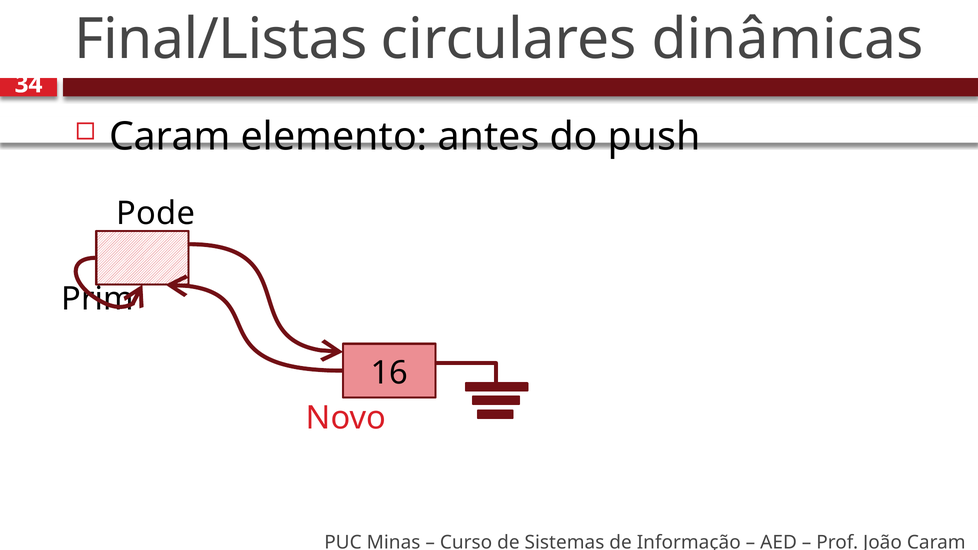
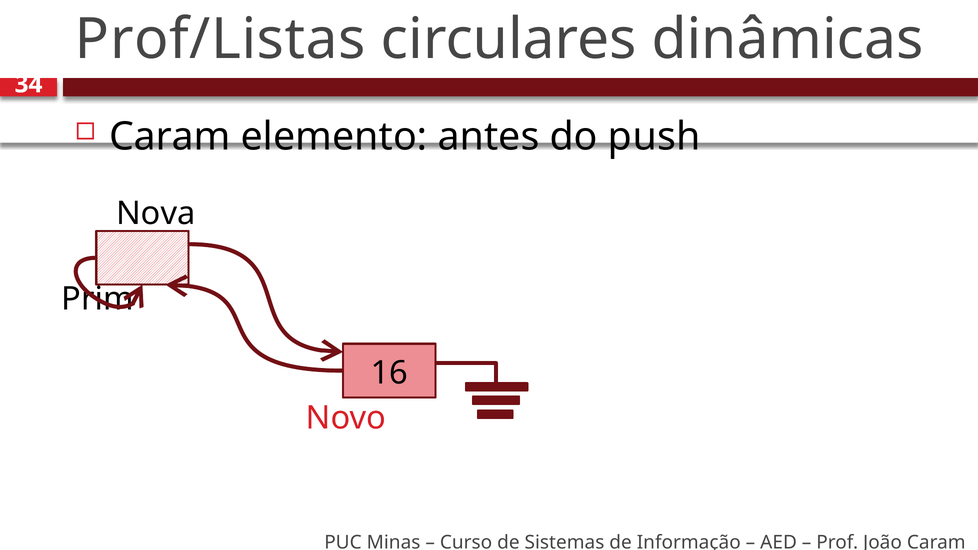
Final/Listas: Final/Listas -> Prof/Listas
Pode: Pode -> Nova
